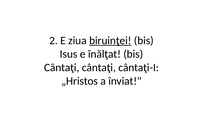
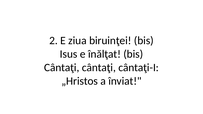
biruinţei underline: present -> none
